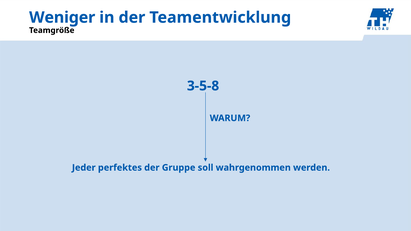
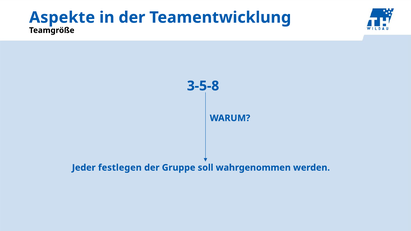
Weniger: Weniger -> Aspekte
perfektes: perfektes -> festlegen
